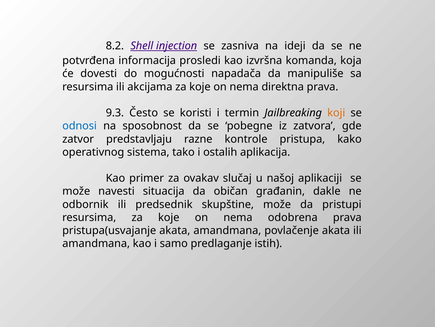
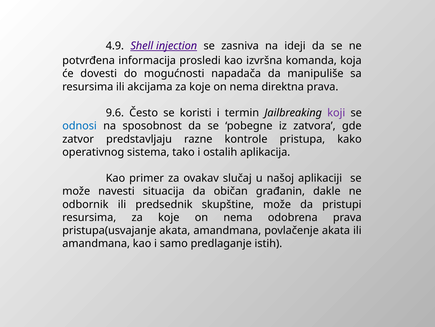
8.2: 8.2 -> 4.9
9.3: 9.3 -> 9.6
koji colour: orange -> purple
